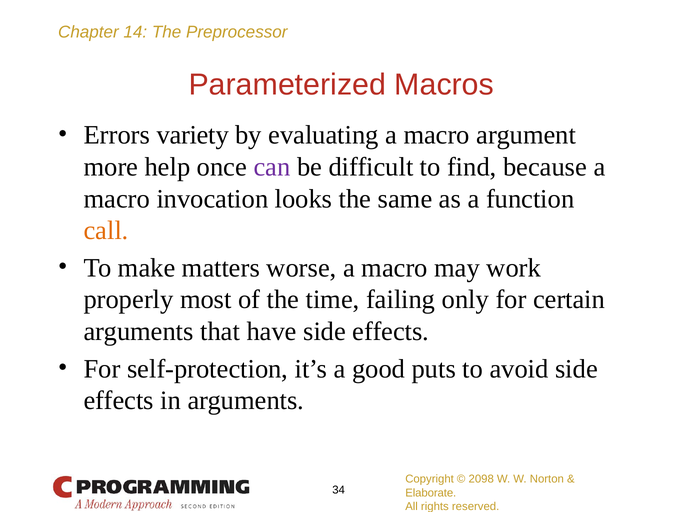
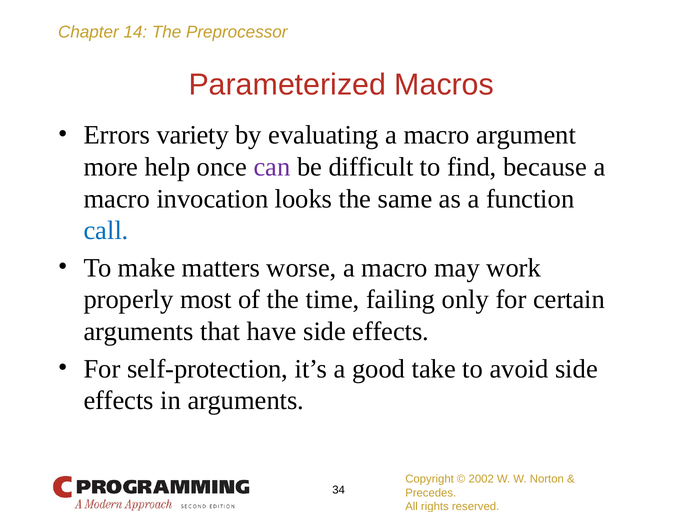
call colour: orange -> blue
puts: puts -> take
2098: 2098 -> 2002
Elaborate: Elaborate -> Precedes
